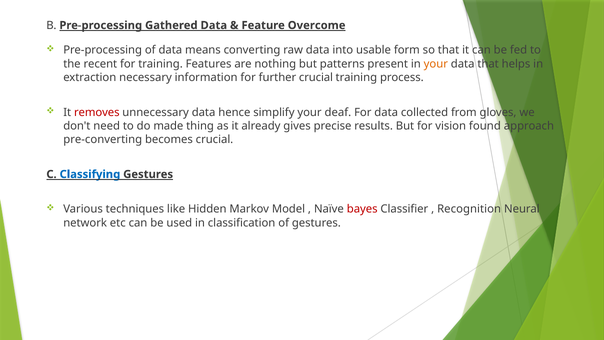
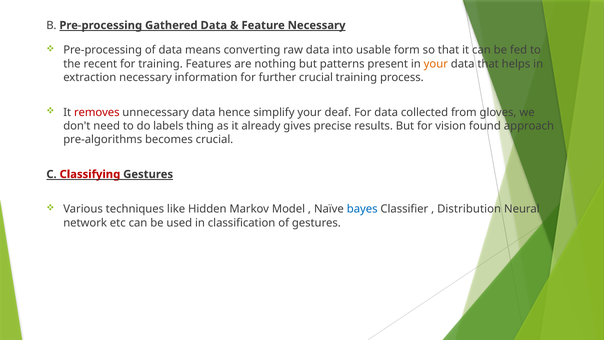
Feature Overcome: Overcome -> Necessary
made: made -> labels
pre-converting: pre-converting -> pre-algorithms
Classifying colour: blue -> red
bayes colour: red -> blue
Recognition: Recognition -> Distribution
